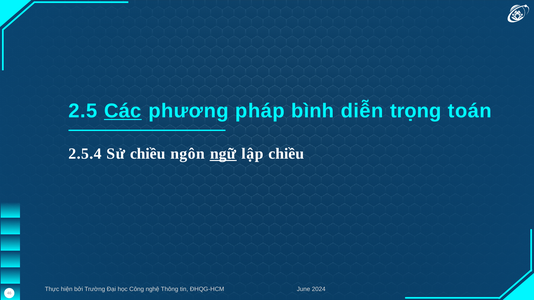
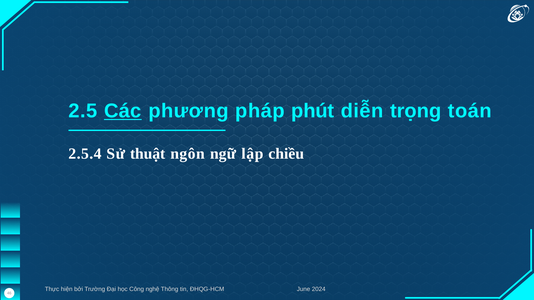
bình: bình -> phút
Sử chiều: chiều -> thuật
ngữ underline: present -> none
